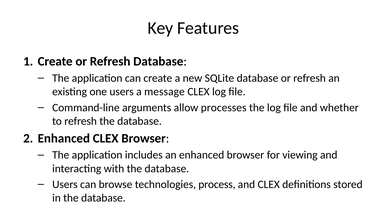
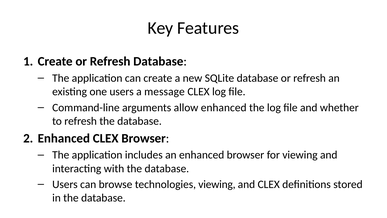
allow processes: processes -> enhanced
technologies process: process -> viewing
